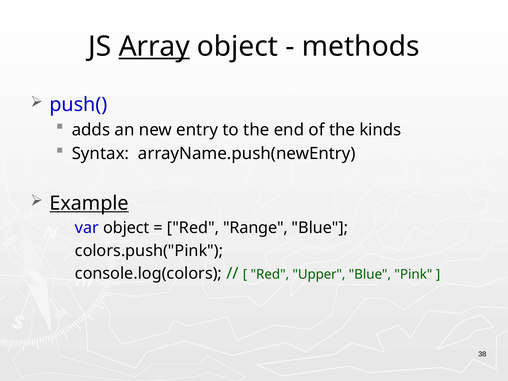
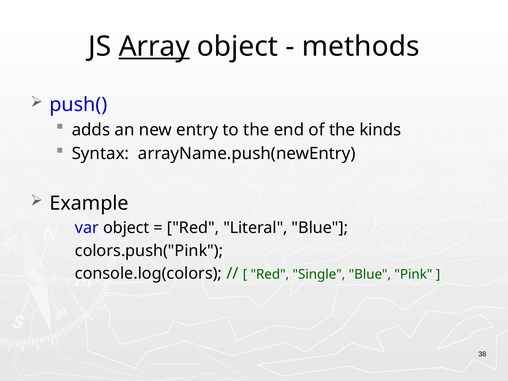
Example underline: present -> none
Range: Range -> Literal
Upper: Upper -> Single
